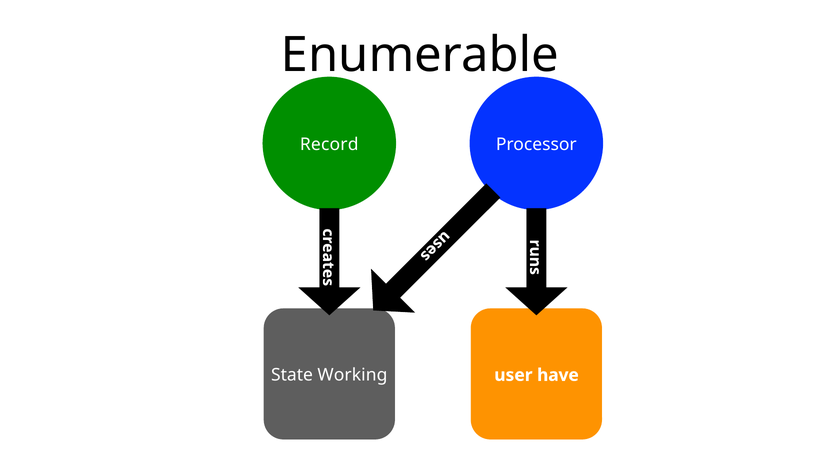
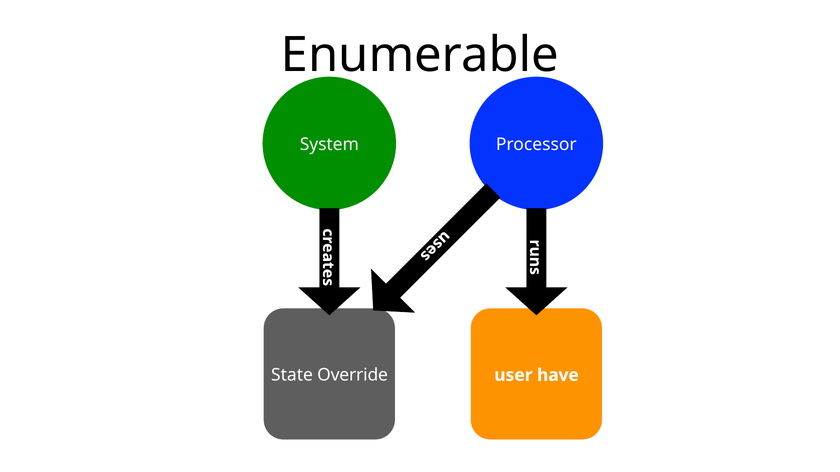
Record: Record -> System
Working: Working -> Override
